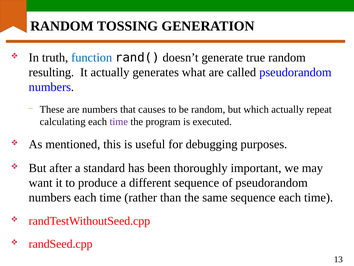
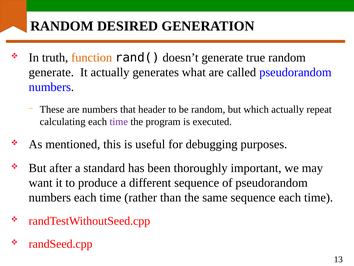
TOSSING: TOSSING -> DESIRED
function colour: blue -> orange
resulting at (51, 72): resulting -> generate
causes: causes -> header
